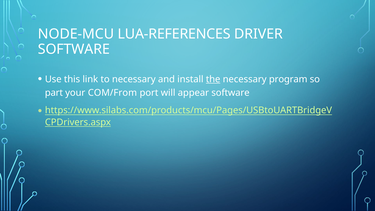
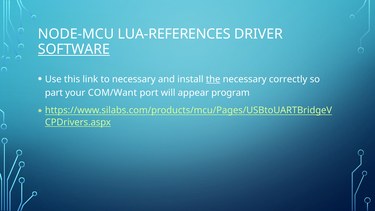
SOFTWARE at (74, 49) underline: none -> present
program: program -> correctly
COM/From: COM/From -> COM/Want
appear software: software -> program
